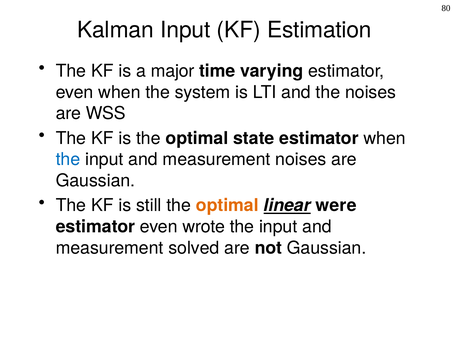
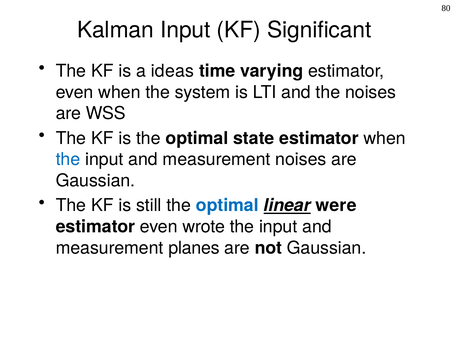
Estimation: Estimation -> Significant
major: major -> ideas
optimal at (227, 206) colour: orange -> blue
solved: solved -> planes
